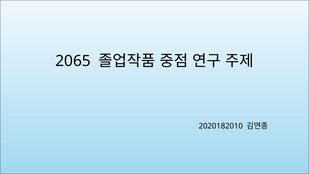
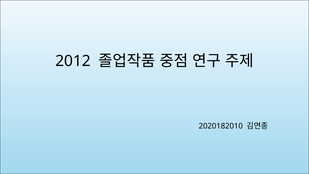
2065: 2065 -> 2012
